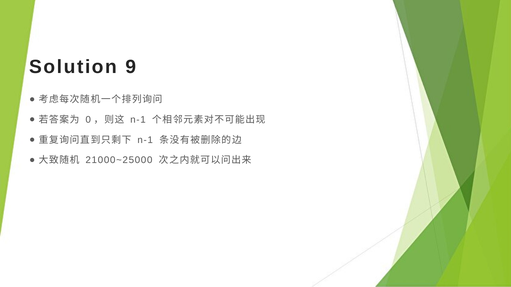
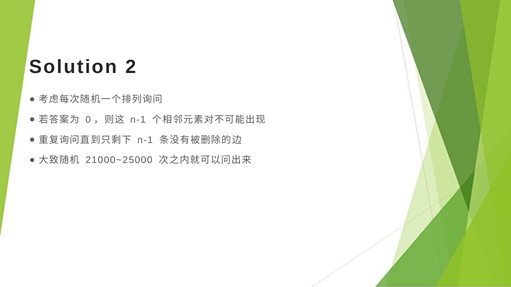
9: 9 -> 2
